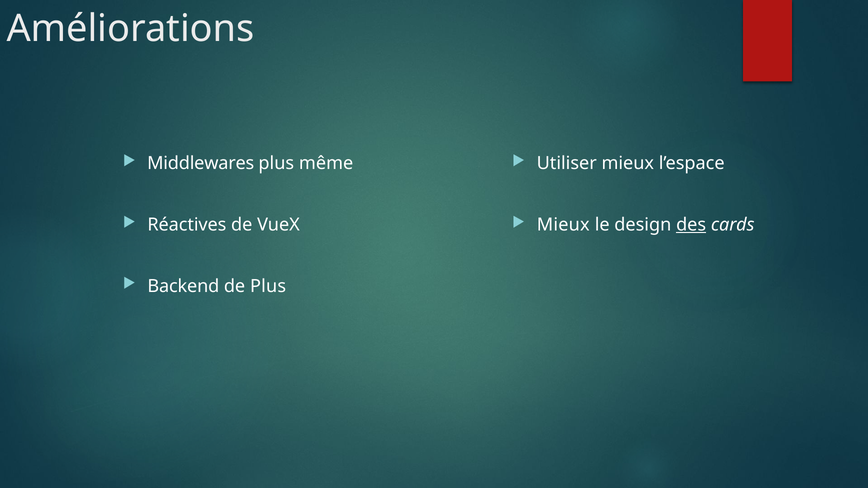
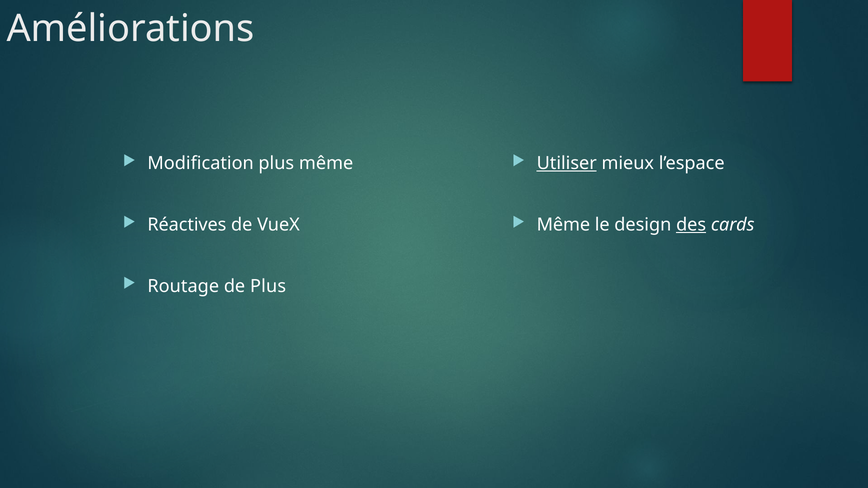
Middlewares: Middlewares -> Modification
Utiliser underline: none -> present
Mieux at (563, 225): Mieux -> Même
Backend: Backend -> Routage
